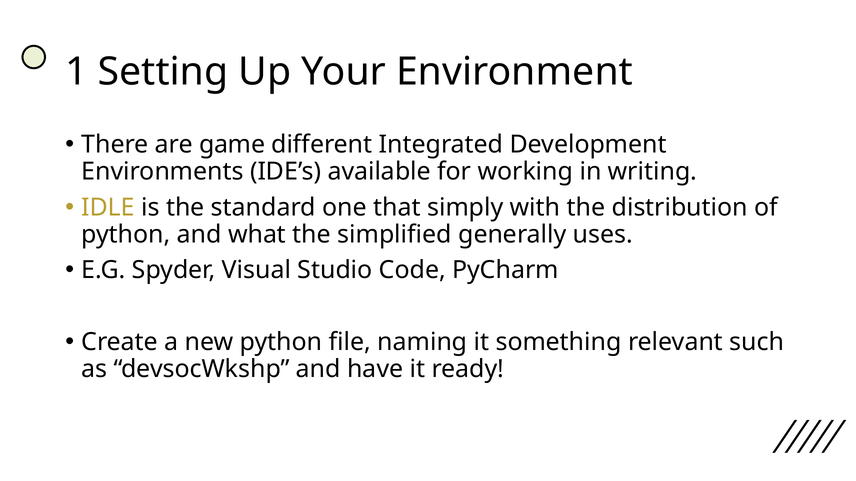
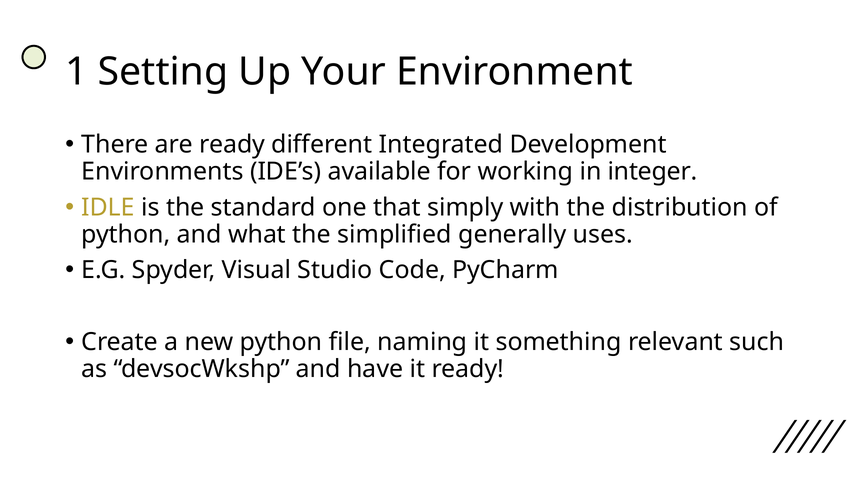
are game: game -> ready
writing: writing -> integer
